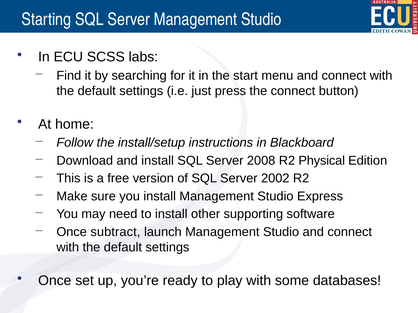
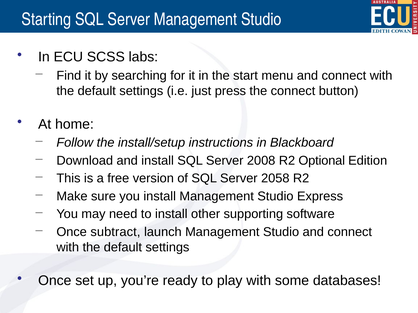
Physical: Physical -> Optional
2002: 2002 -> 2058
